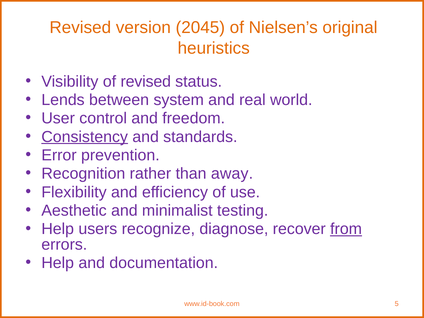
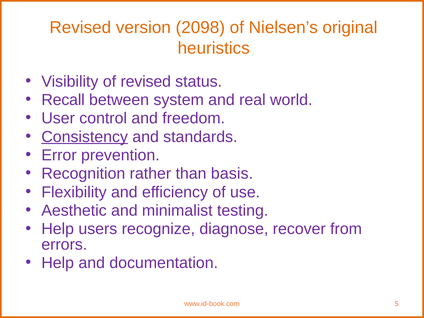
2045: 2045 -> 2098
Lends: Lends -> Recall
away: away -> basis
from underline: present -> none
